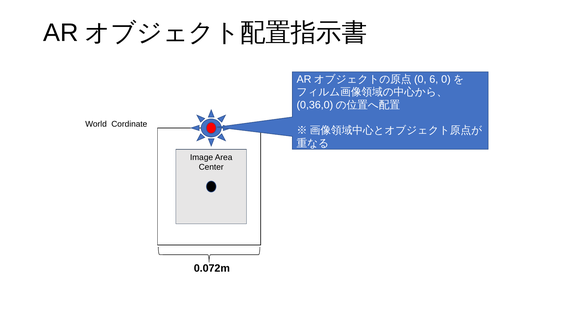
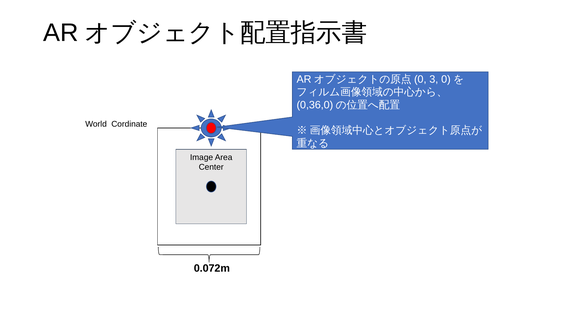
6: 6 -> 3
